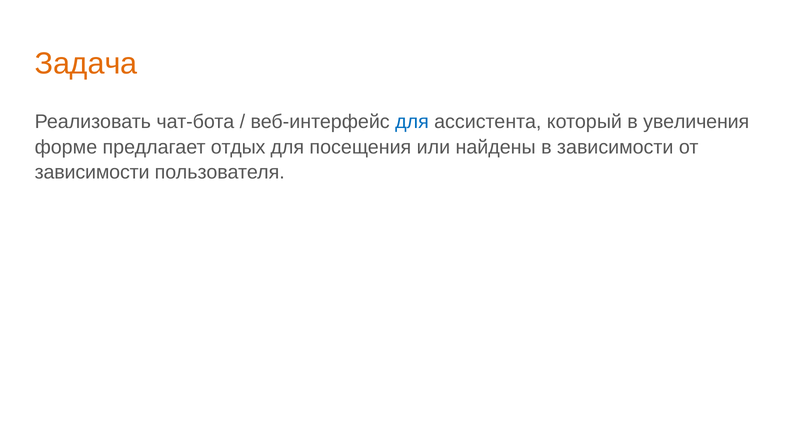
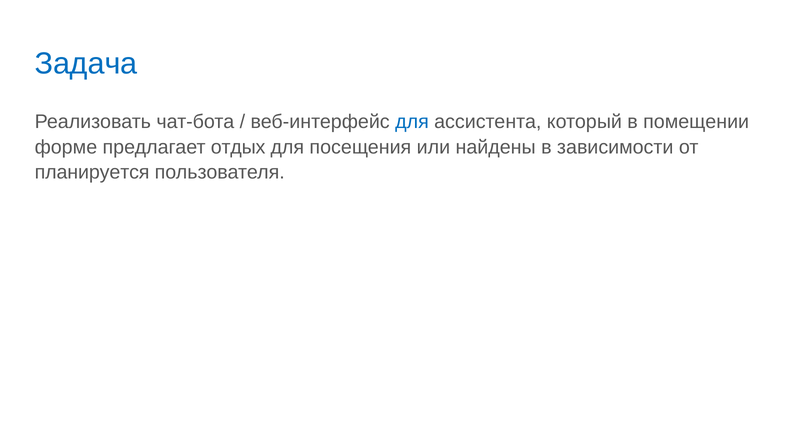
Задача colour: orange -> blue
увеличения: увеличения -> помещении
зависимости at (92, 172): зависимости -> планируется
